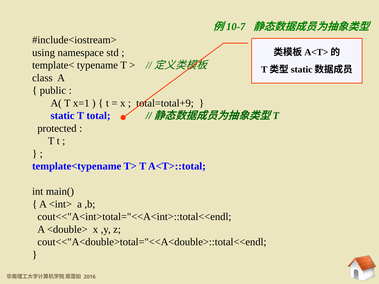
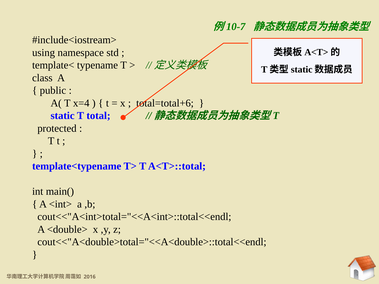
x=1: x=1 -> x=4
total=total+9: total=total+9 -> total=total+6
